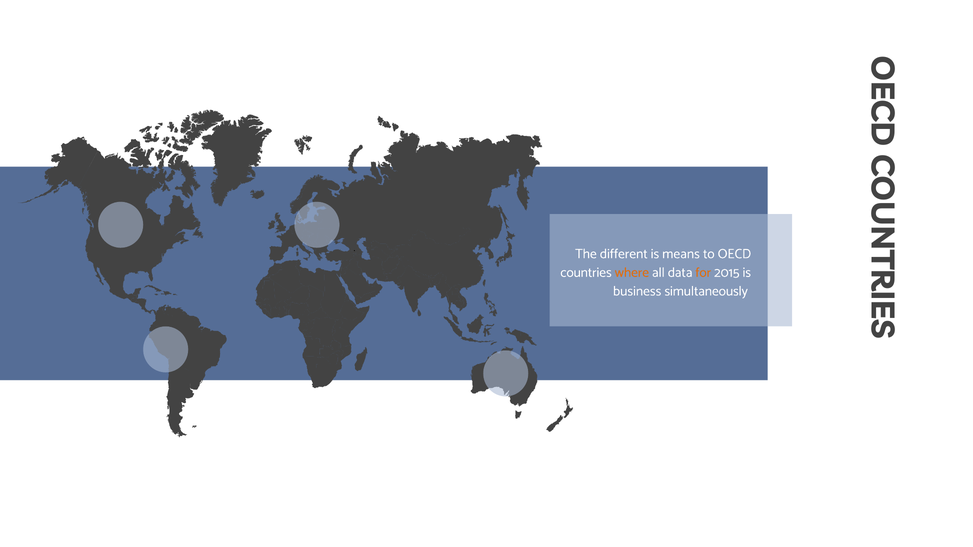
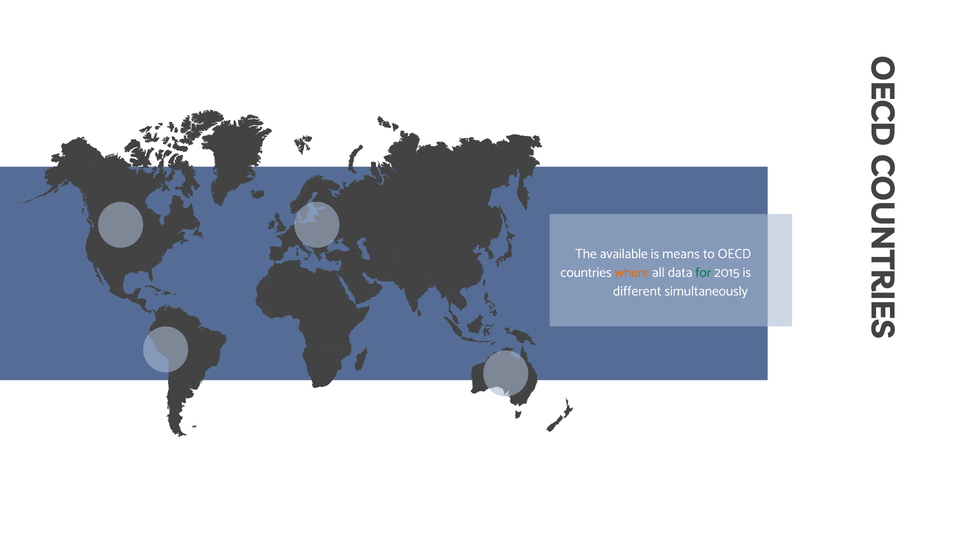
different: different -> available
for colour: orange -> green
business: business -> different
